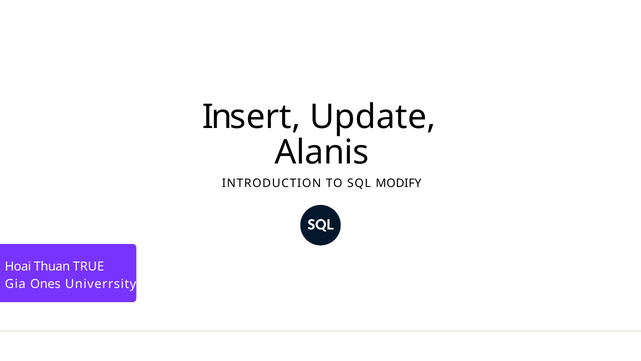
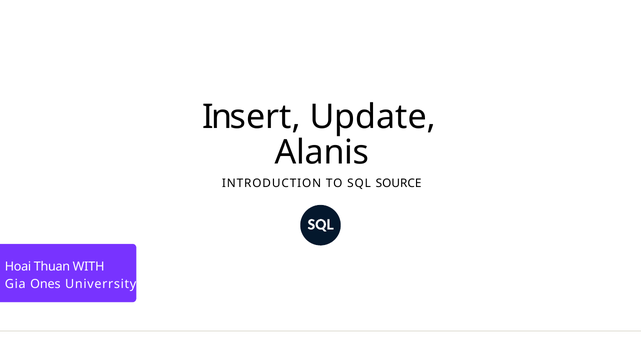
MODIFY: MODIFY -> SOURCE
TRUE: TRUE -> WITH
